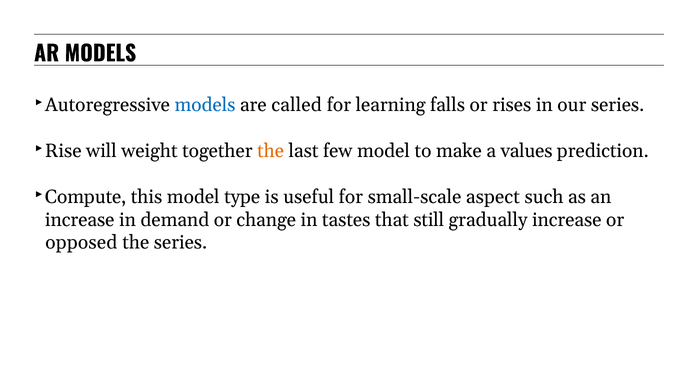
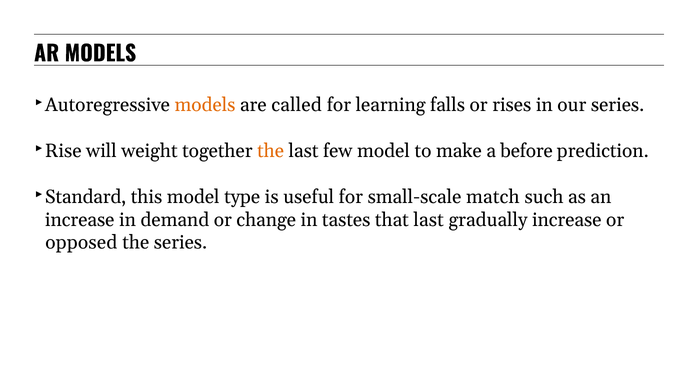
models at (205, 105) colour: blue -> orange
values: values -> before
Compute: Compute -> Standard
aspect: aspect -> match
that still: still -> last
